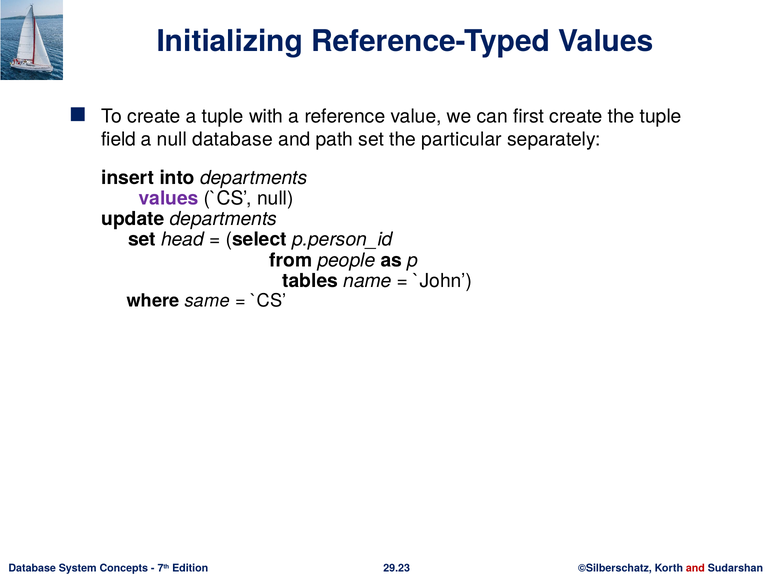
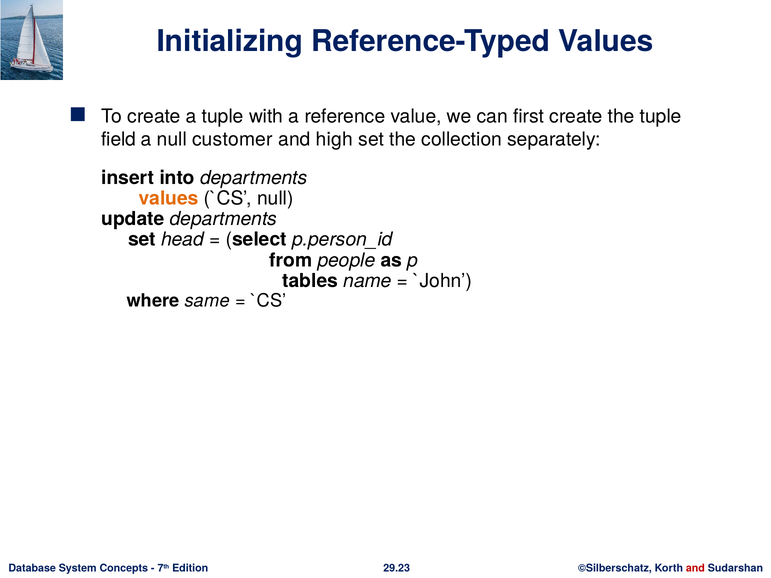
null database: database -> customer
path: path -> high
particular: particular -> collection
values at (169, 198) colour: purple -> orange
